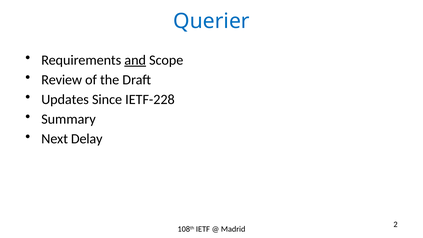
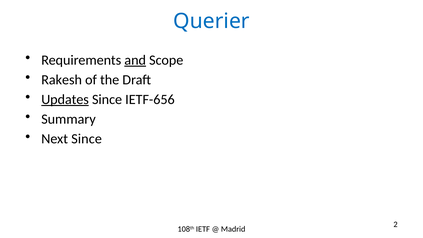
Review: Review -> Rakesh
Updates underline: none -> present
IETF-228: IETF-228 -> IETF-656
Next Delay: Delay -> Since
